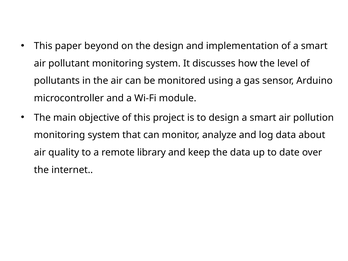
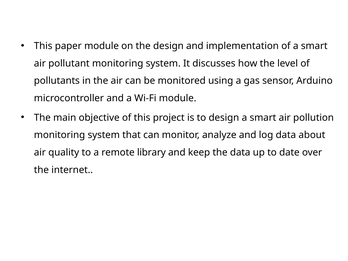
paper beyond: beyond -> module
